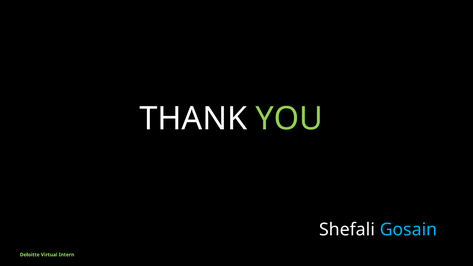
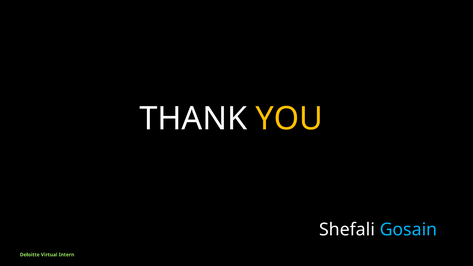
YOU colour: light green -> yellow
